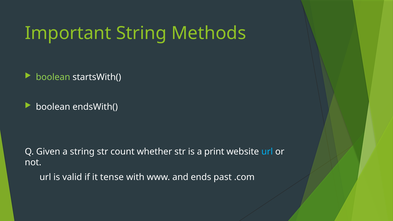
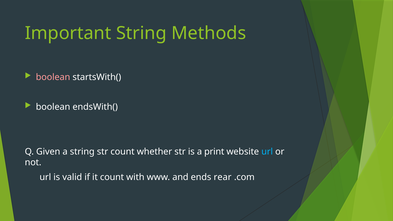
boolean at (53, 77) colour: light green -> pink
it tense: tense -> count
past: past -> rear
